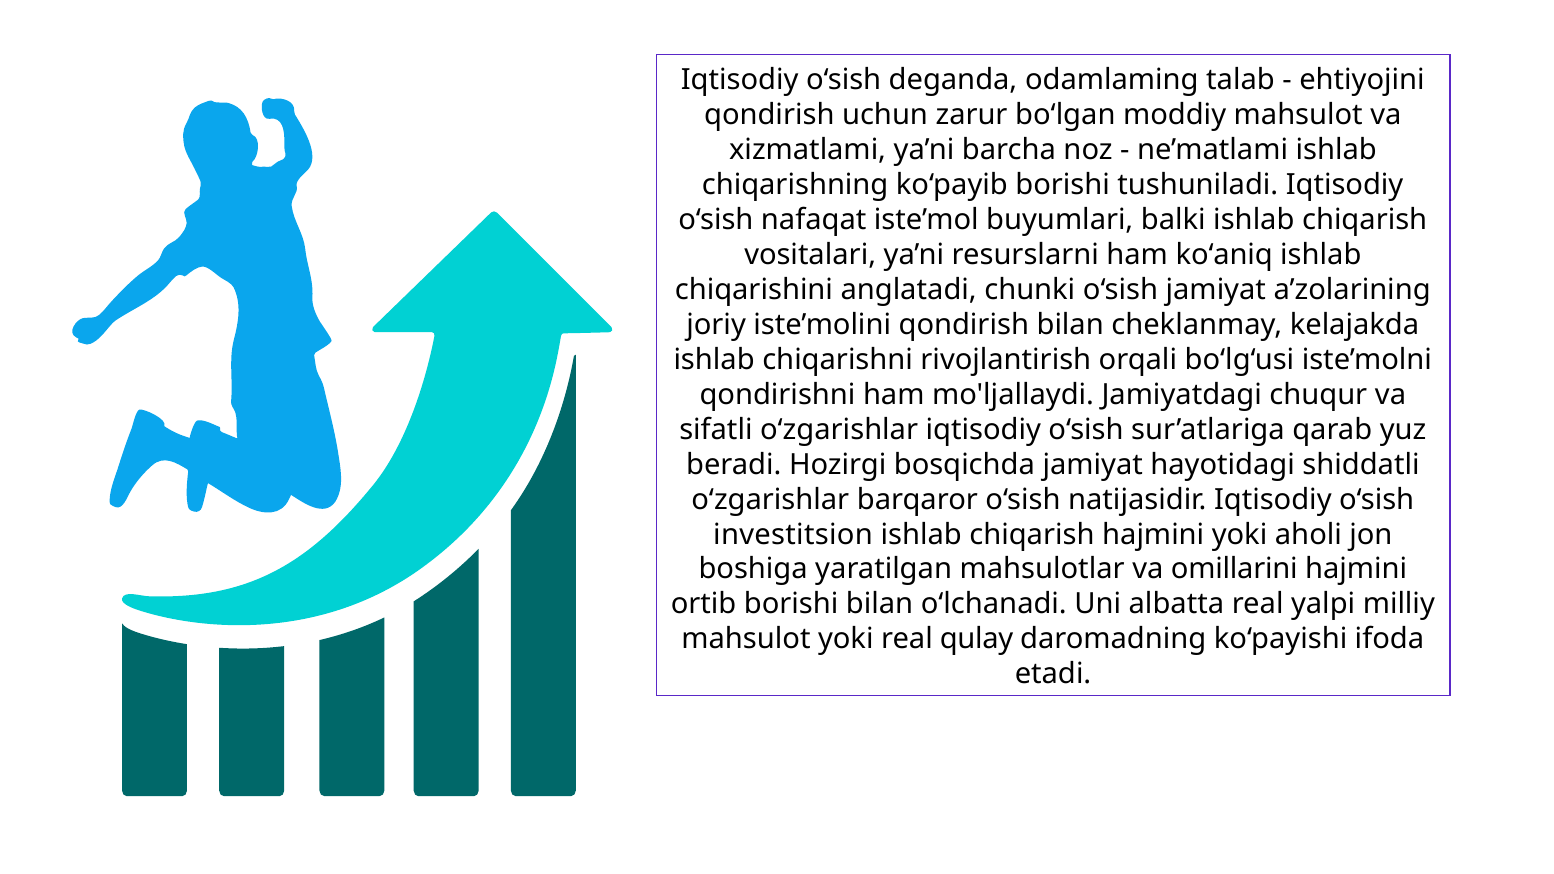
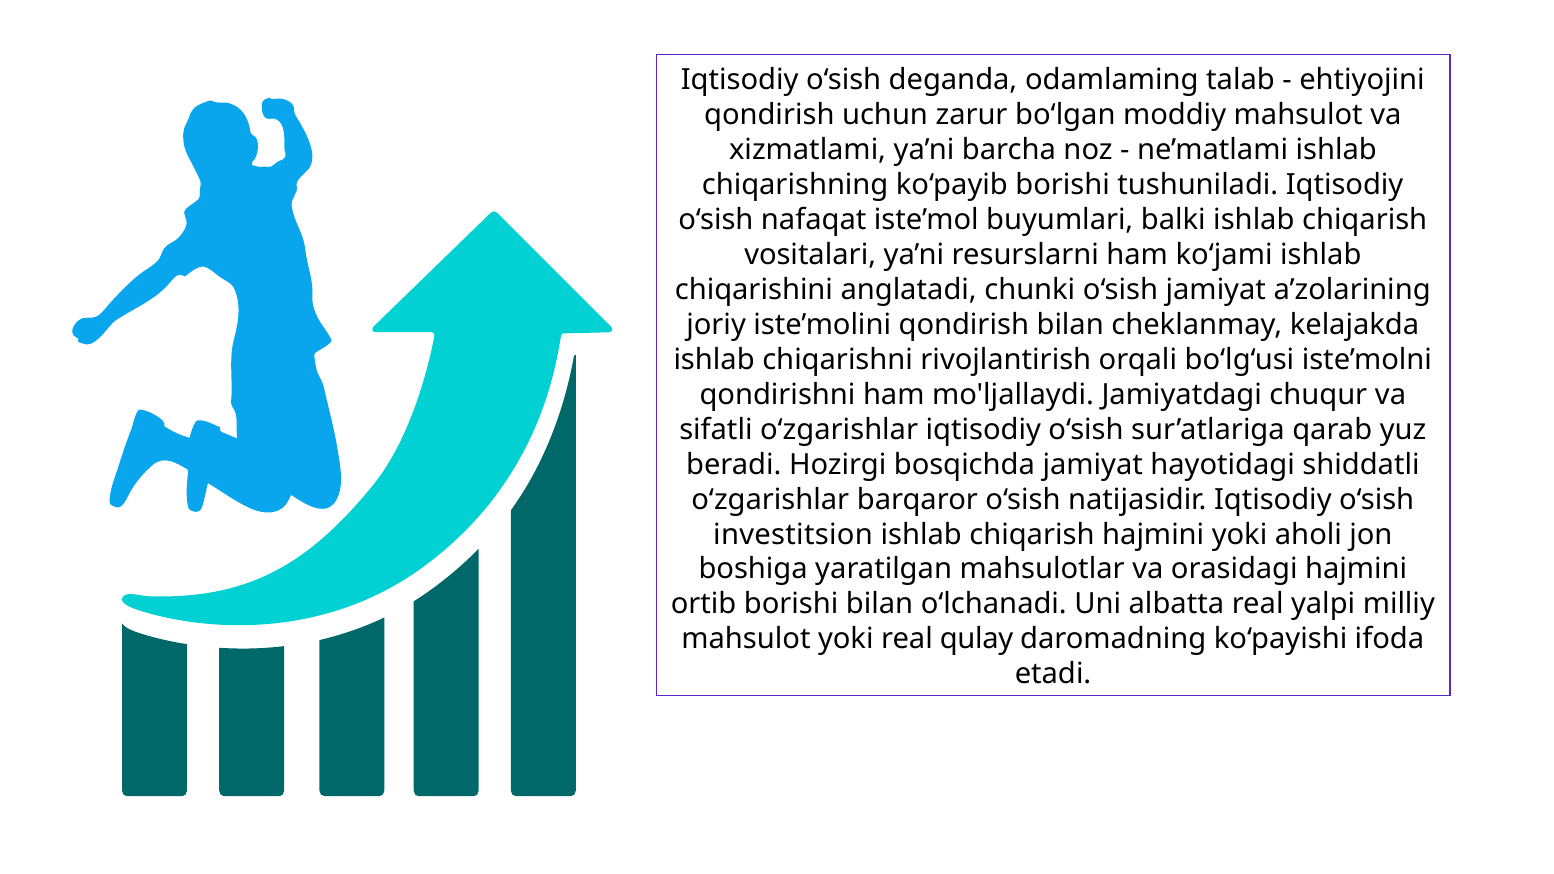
ko‘aniq: ko‘aniq -> ko‘jami
omillarini: omillarini -> orasidagi
